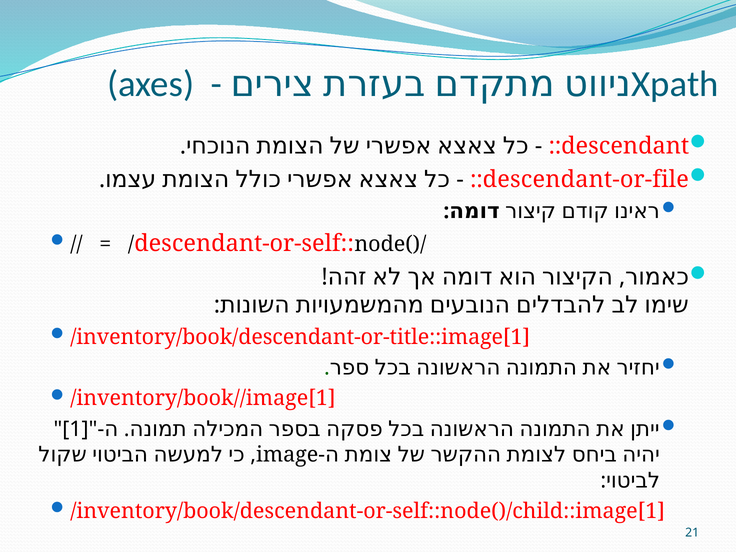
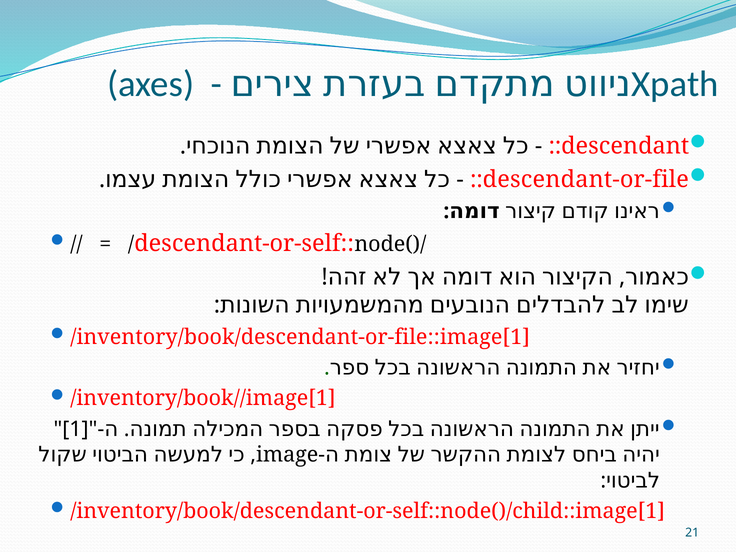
/inventory/book/descendant-or-title::image[1: /inventory/book/descendant-or-title::image[1 -> /inventory/book/descendant-or-file::image[1
